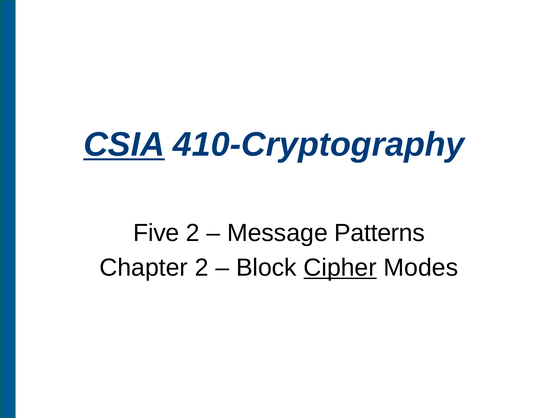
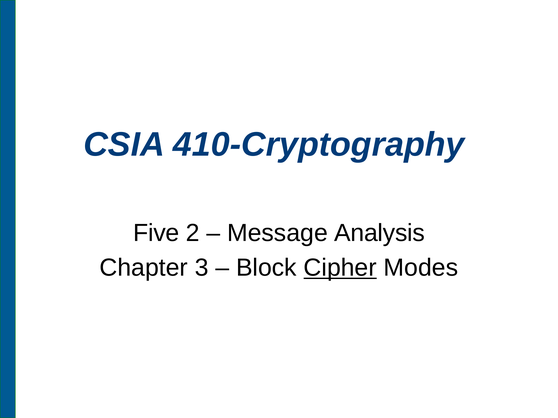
CSIA underline: present -> none
Patterns: Patterns -> Analysis
Chapter 2: 2 -> 3
